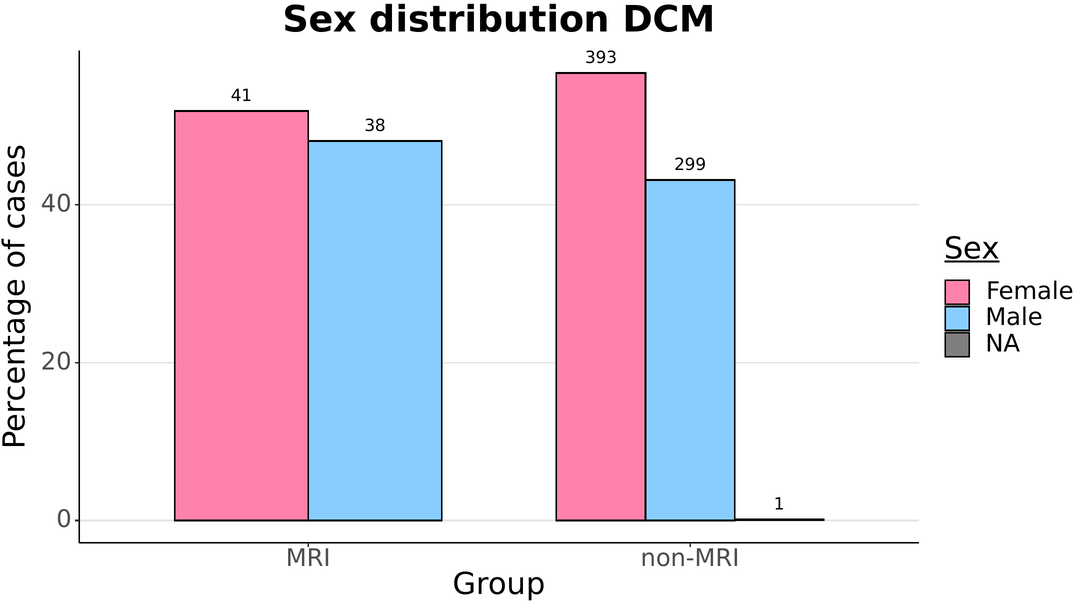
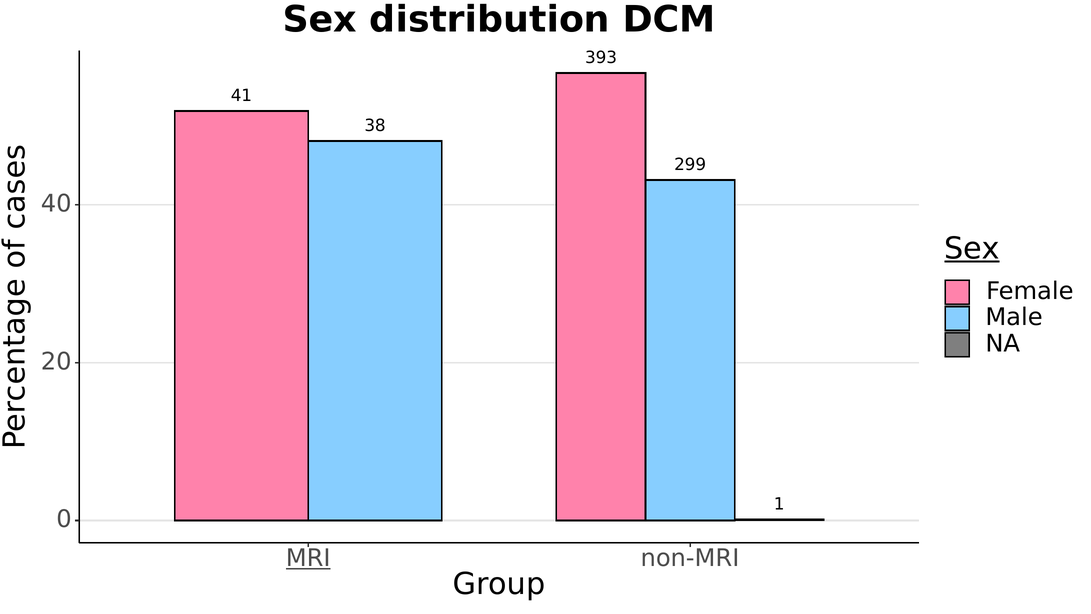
MRI underline: none -> present
